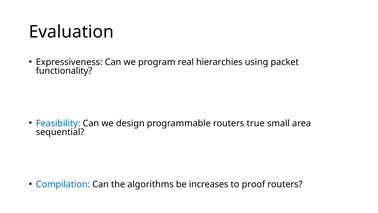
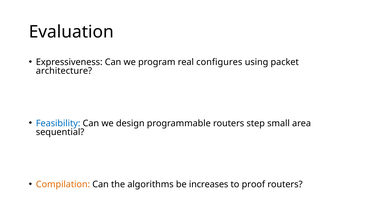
hierarchies: hierarchies -> configures
functionality: functionality -> architecture
true: true -> step
Compilation colour: blue -> orange
